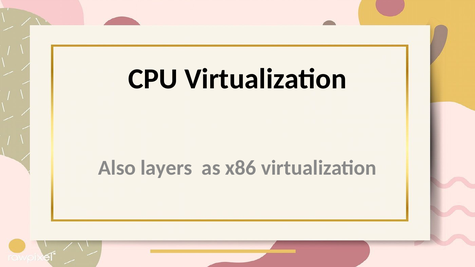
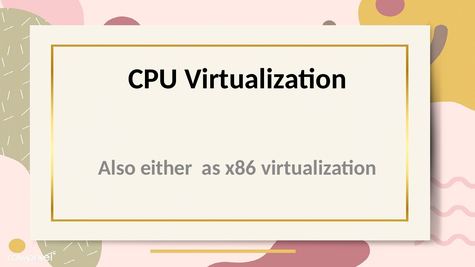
layers: layers -> either
